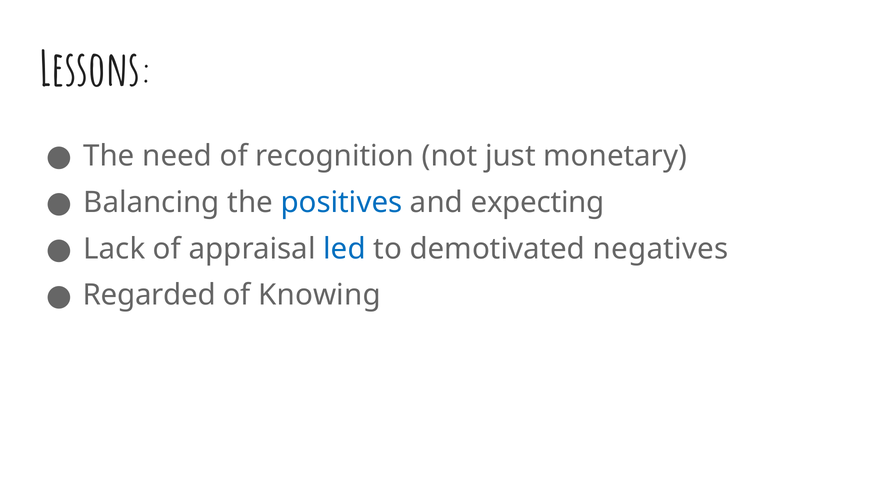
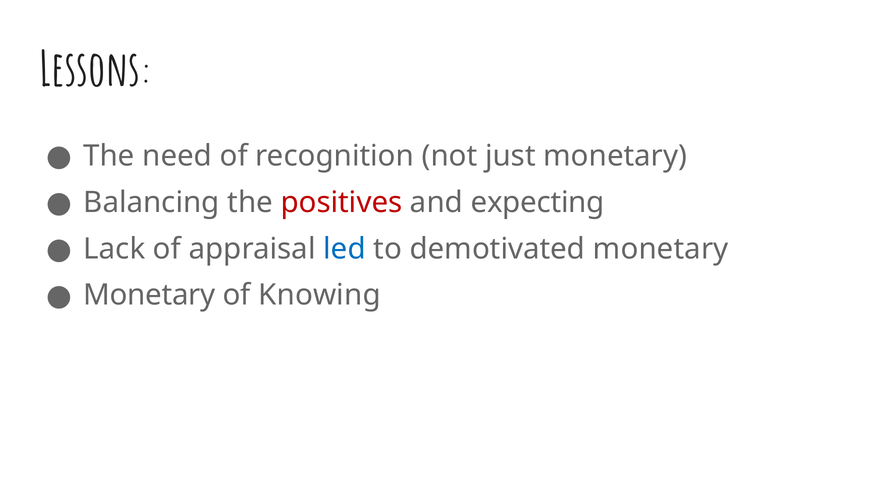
positives colour: blue -> red
demotivated negatives: negatives -> monetary
Regarded at (149, 295): Regarded -> Monetary
